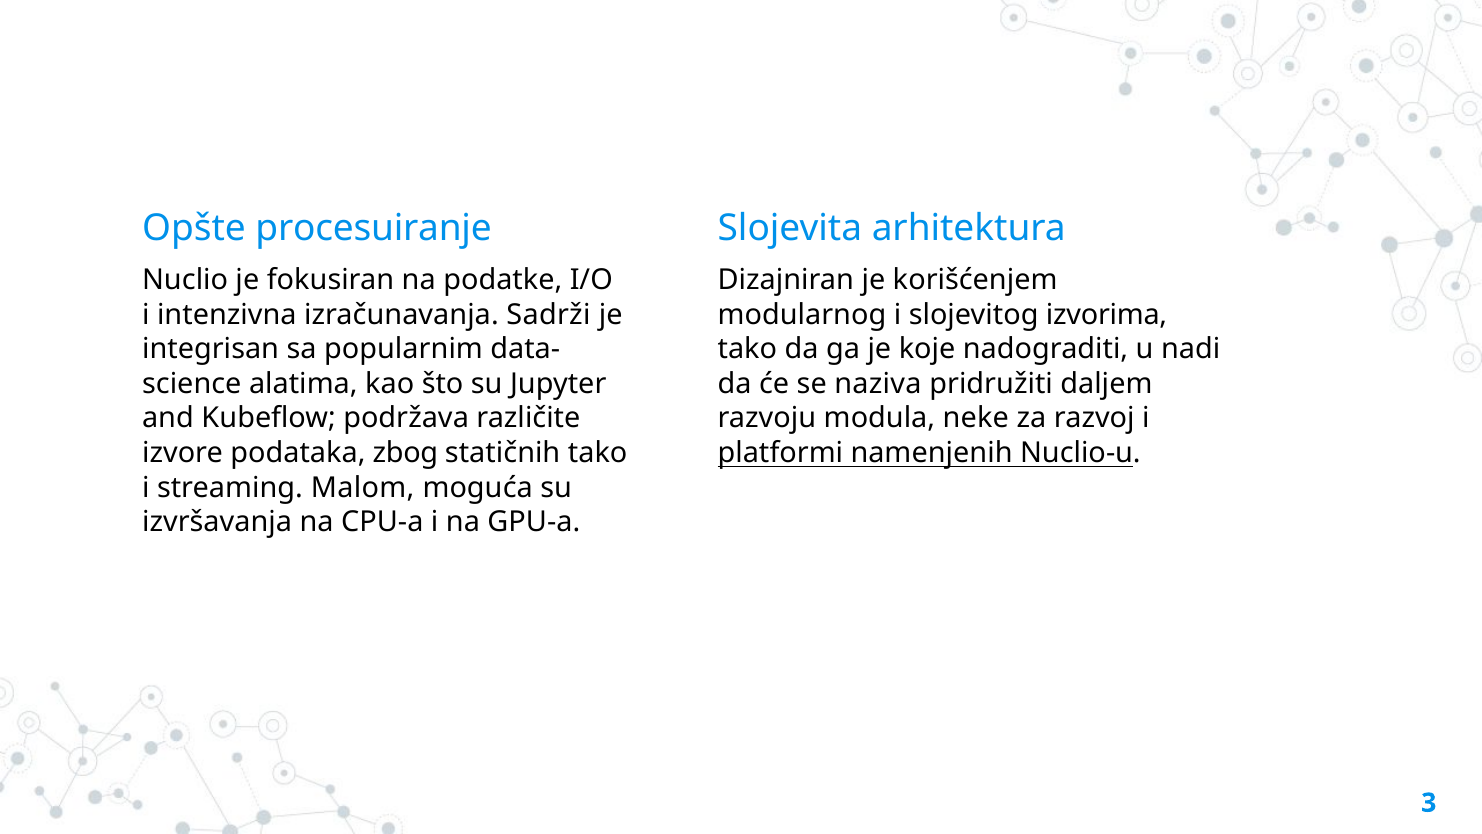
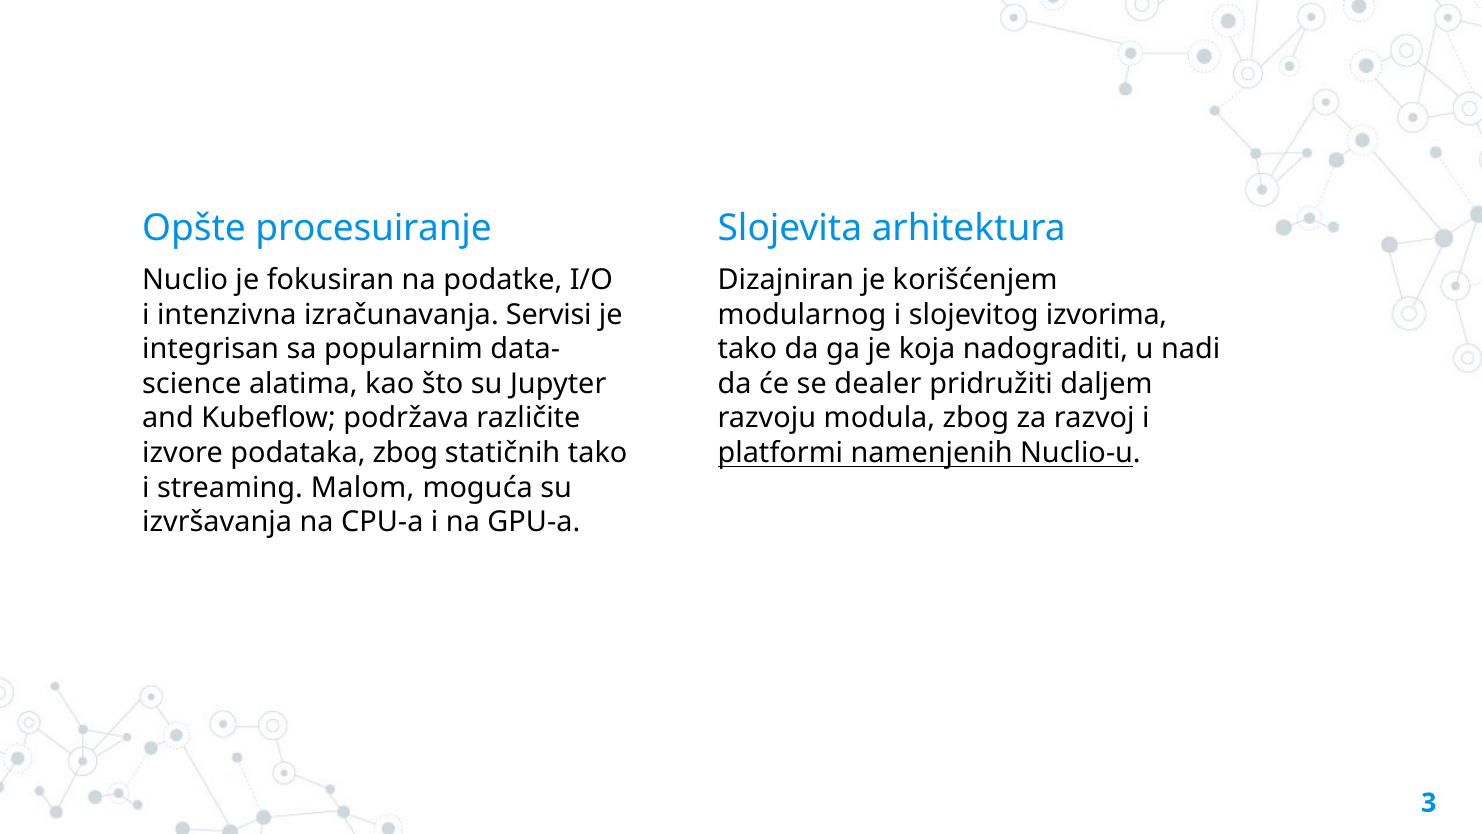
Sadrži: Sadrži -> Servisi
koje: koje -> koja
naziva: naziva -> dealer
modula neke: neke -> zbog
